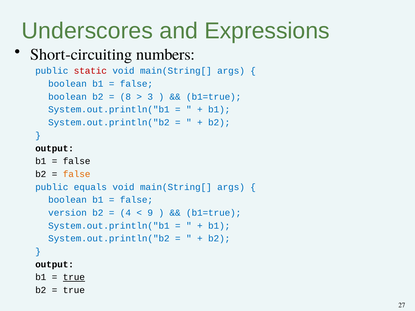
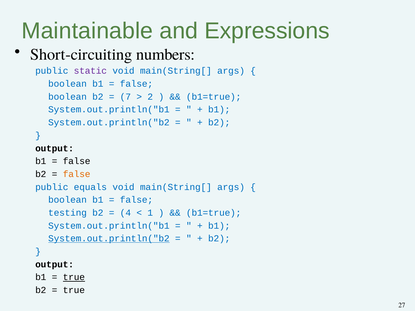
Underscores: Underscores -> Maintainable
static colour: red -> purple
8: 8 -> 7
3: 3 -> 2
version: version -> testing
9: 9 -> 1
System.out.println("b2 at (109, 239) underline: none -> present
